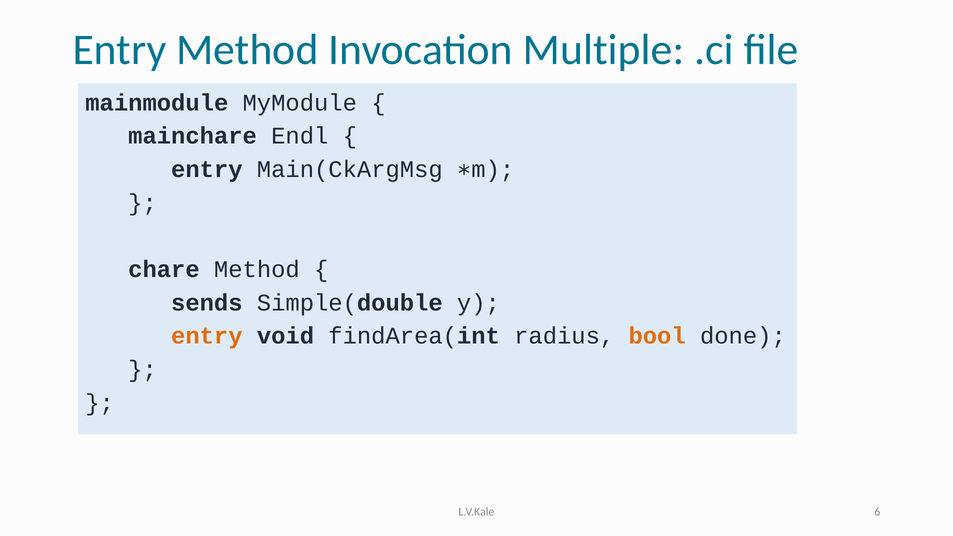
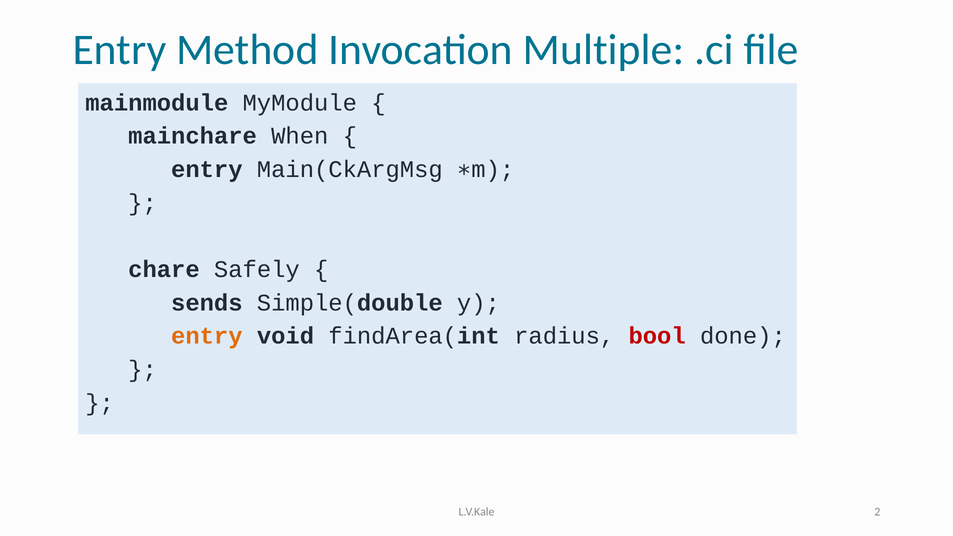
Endl: Endl -> When
chare Method: Method -> Safely
bool colour: orange -> red
6: 6 -> 2
